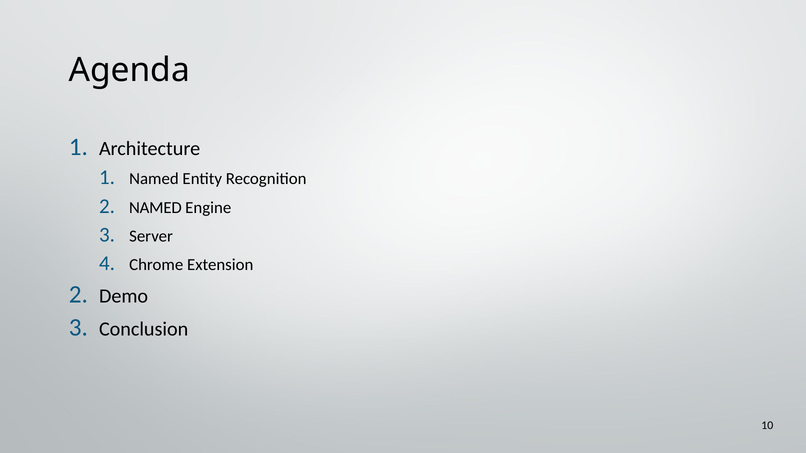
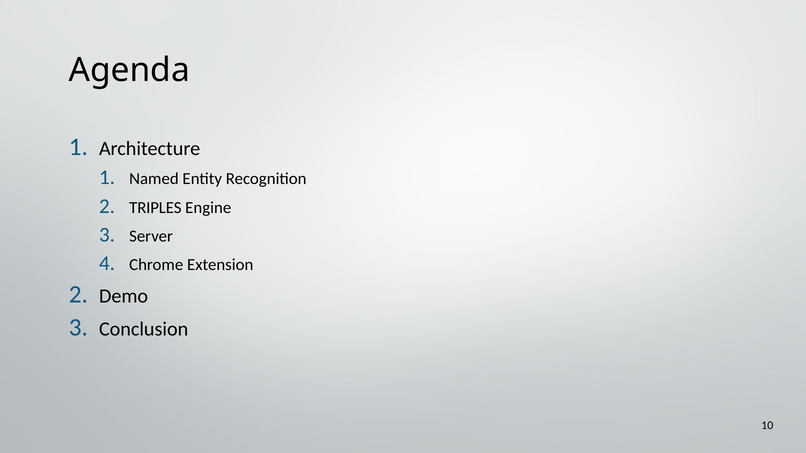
NAMED at (155, 208): NAMED -> TRIPLES
